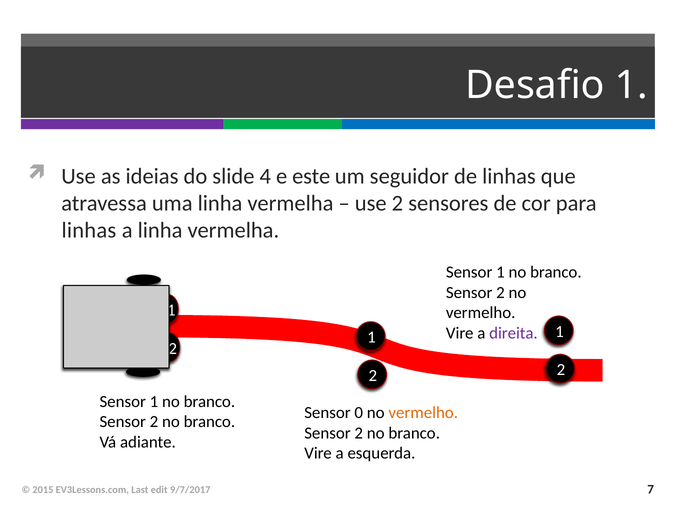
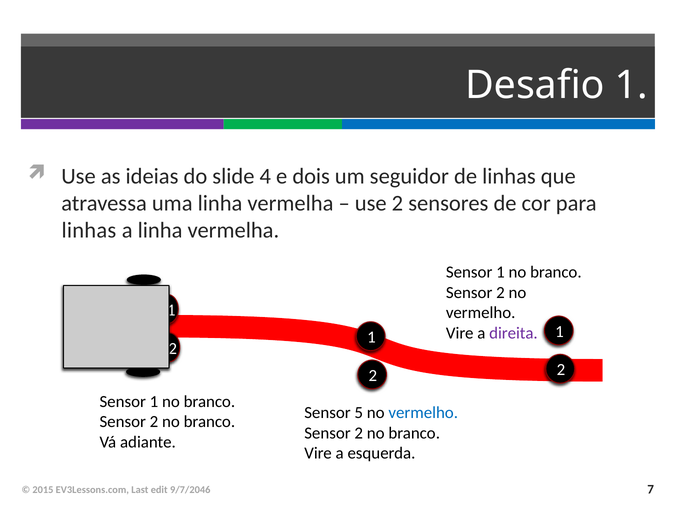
este: este -> dois
0: 0 -> 5
vermelho at (423, 413) colour: orange -> blue
9/7/2017: 9/7/2017 -> 9/7/2046
